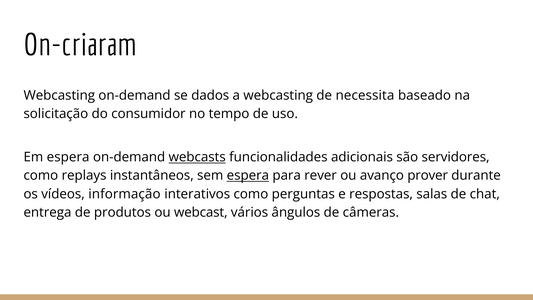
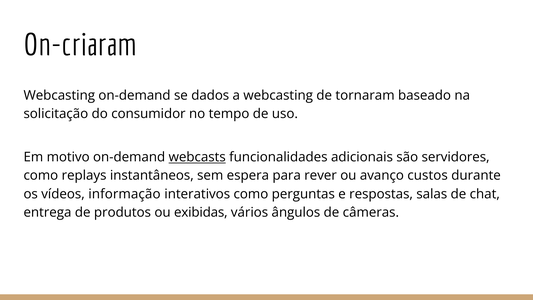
necessita: necessita -> tornaram
Em espera: espera -> motivo
espera at (248, 175) underline: present -> none
prover: prover -> custos
webcast: webcast -> exibidas
